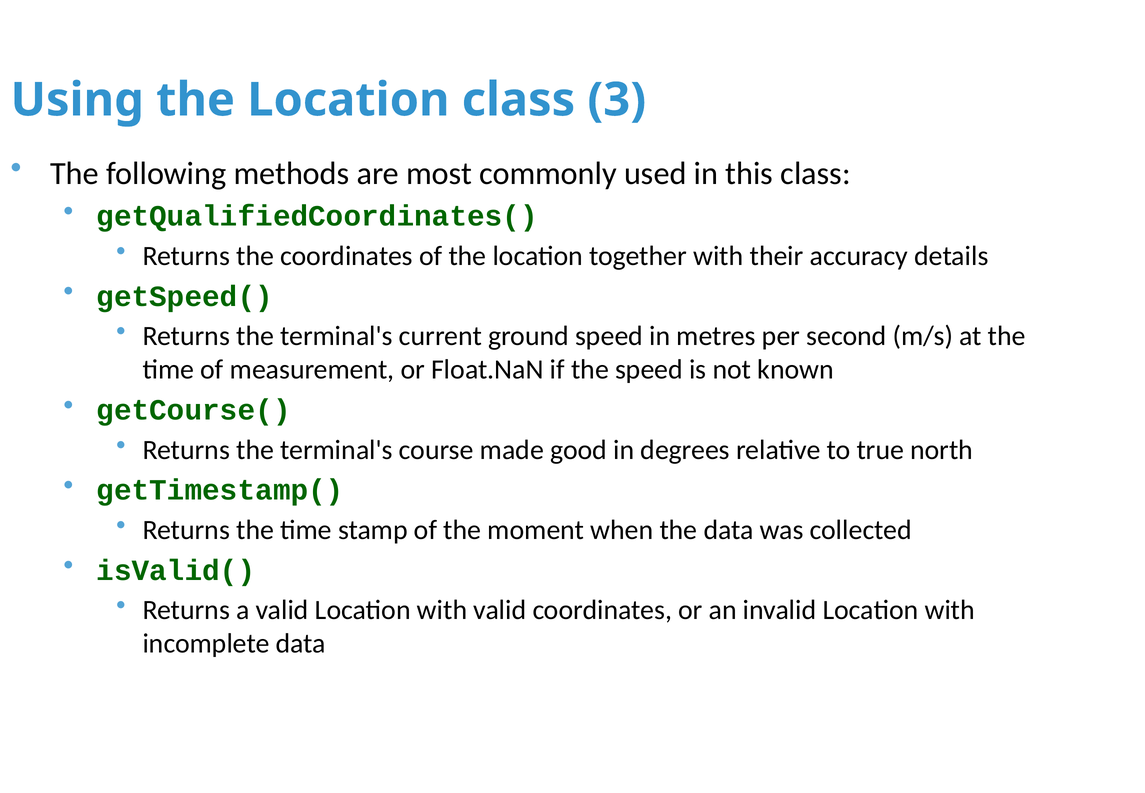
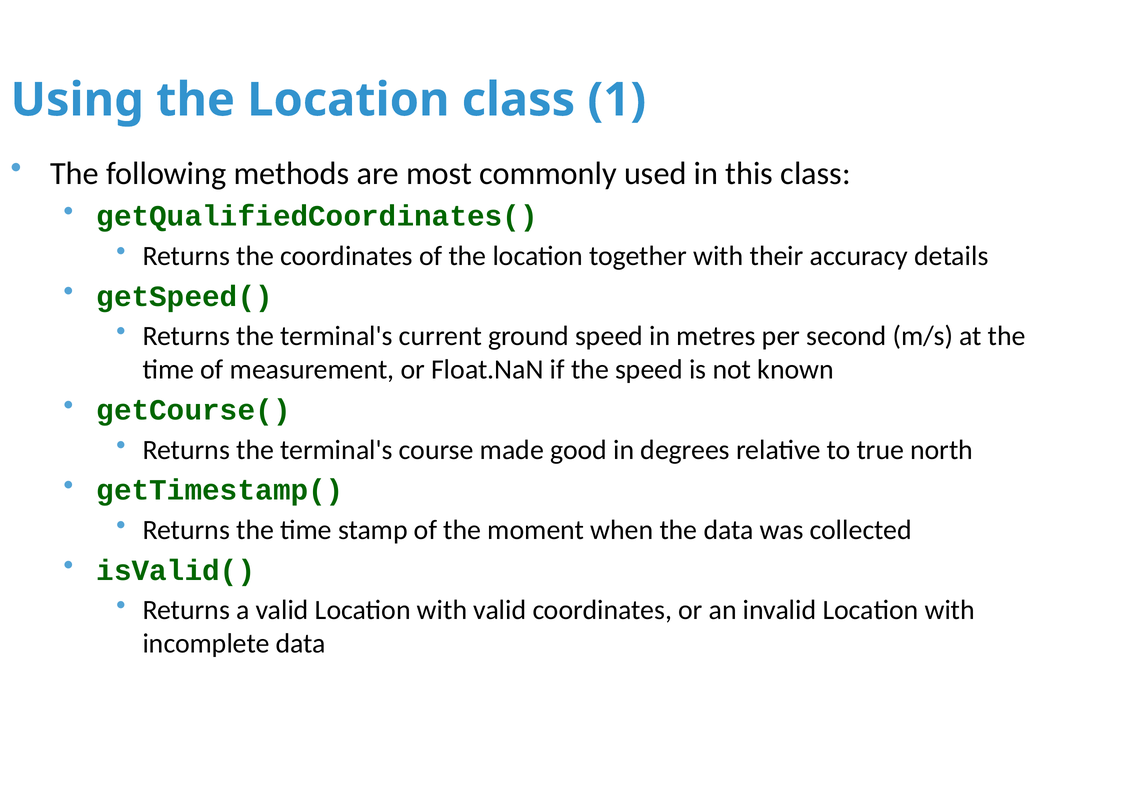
3: 3 -> 1
